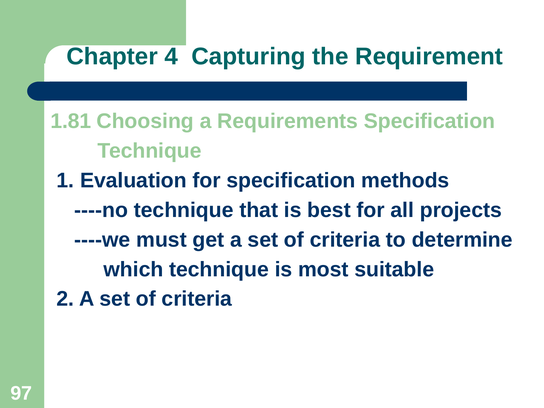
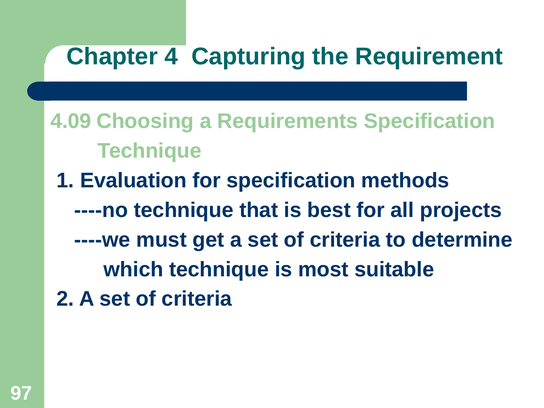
1.81: 1.81 -> 4.09
